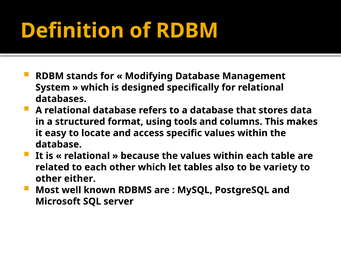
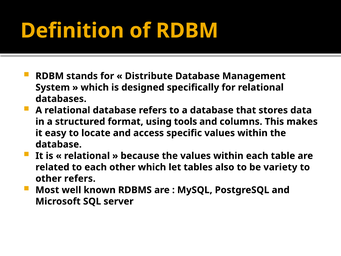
Modifying: Modifying -> Distribute
other either: either -> refers
